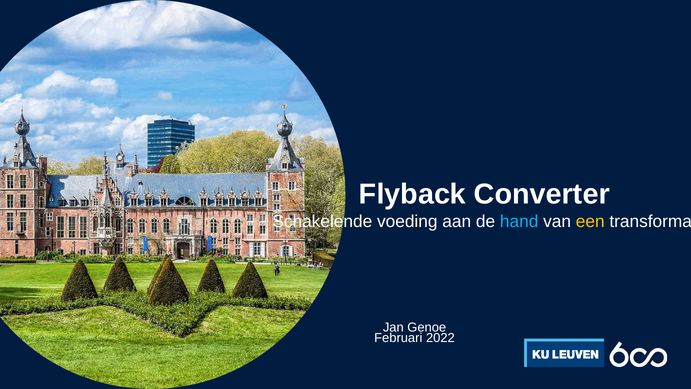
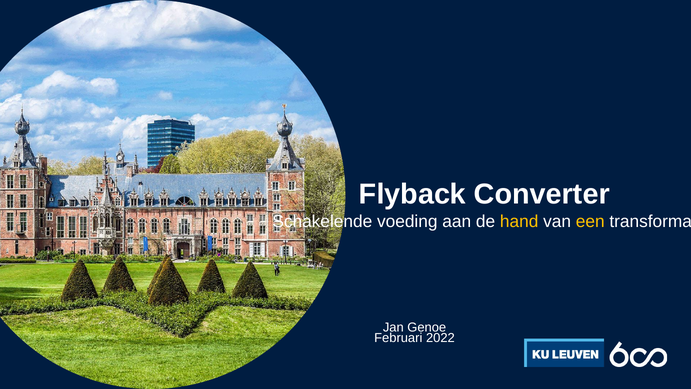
hand colour: light blue -> yellow
